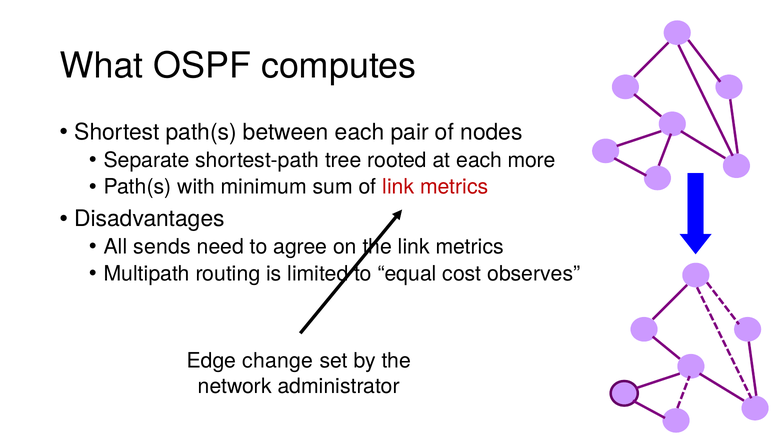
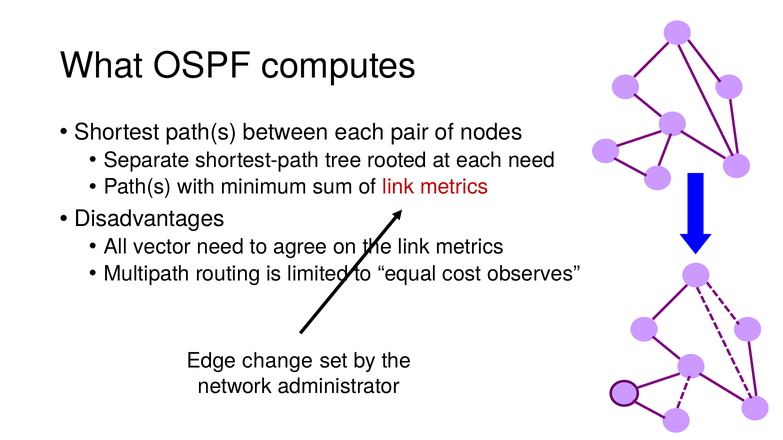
each more: more -> need
sends: sends -> vector
